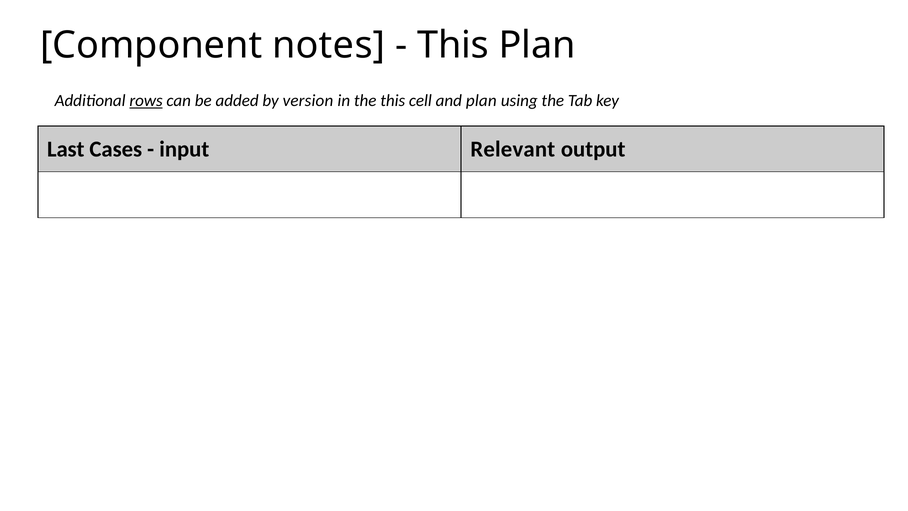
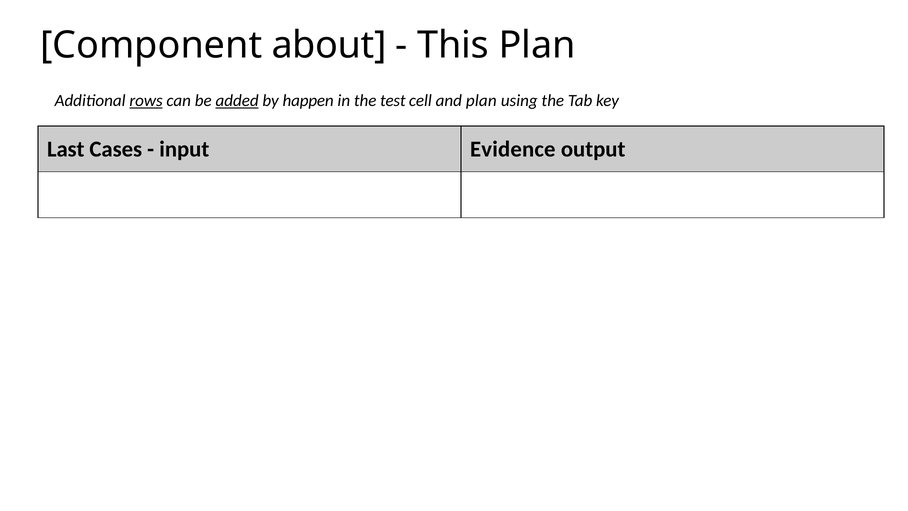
notes: notes -> about
added underline: none -> present
version: version -> happen
the this: this -> test
Relevant: Relevant -> Evidence
